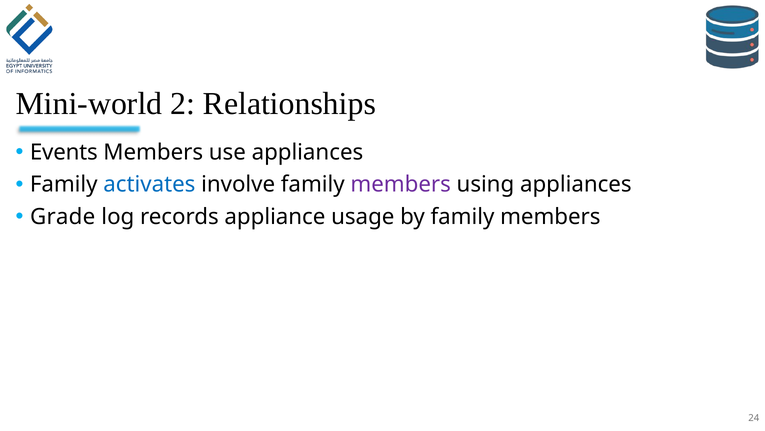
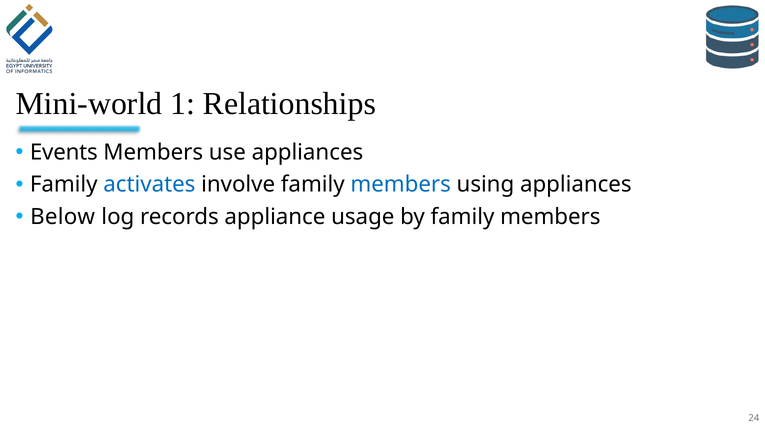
2: 2 -> 1
members at (401, 184) colour: purple -> blue
Grade: Grade -> Below
